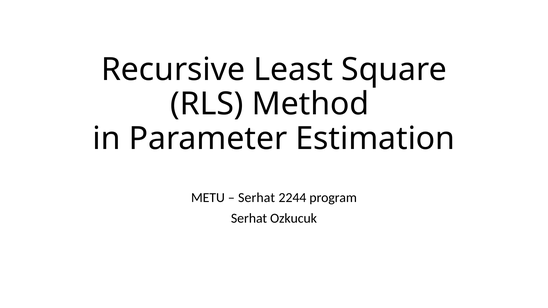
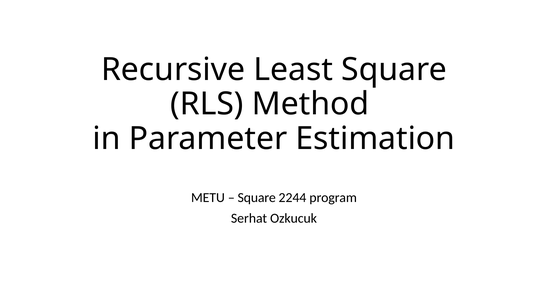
Serhat at (257, 198): Serhat -> Square
